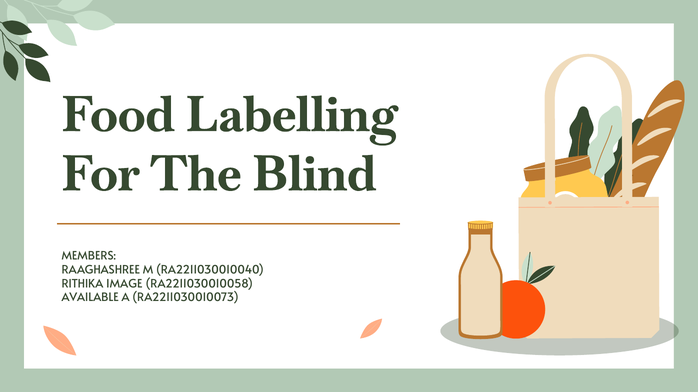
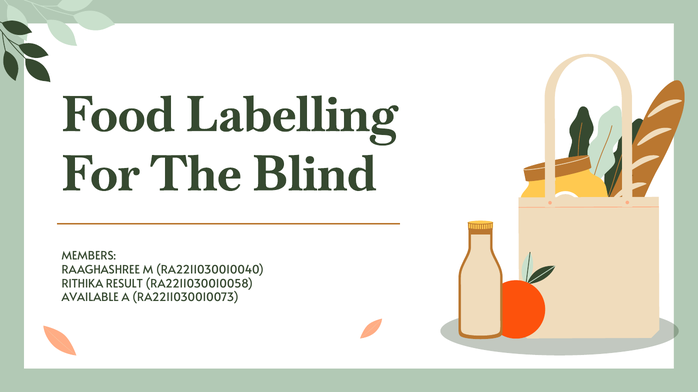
IMAGE: IMAGE -> RESULT
